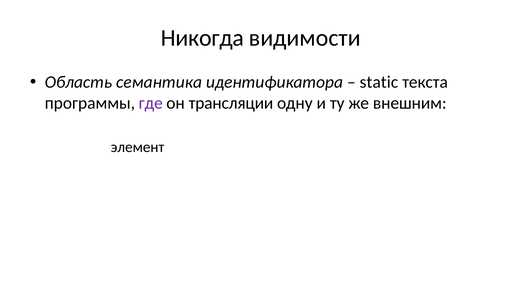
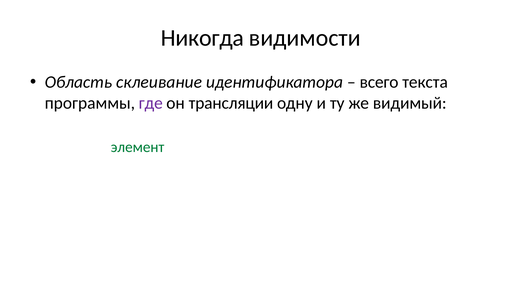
семантика: семантика -> склеивание
static: static -> всего
внешним: внешним -> видимый
элемент colour: black -> green
